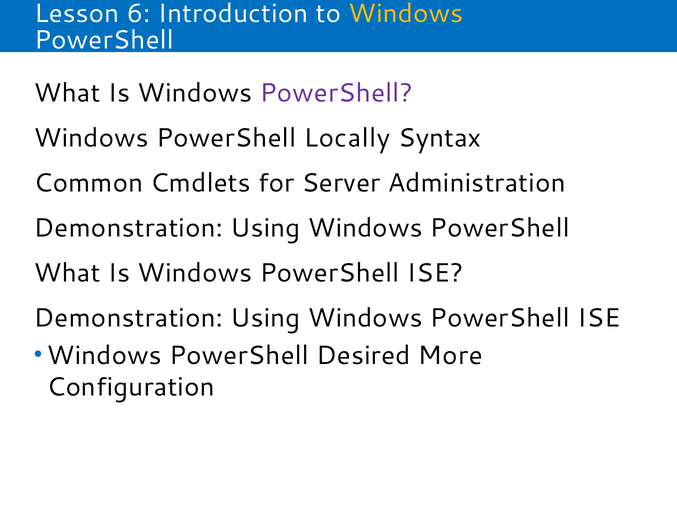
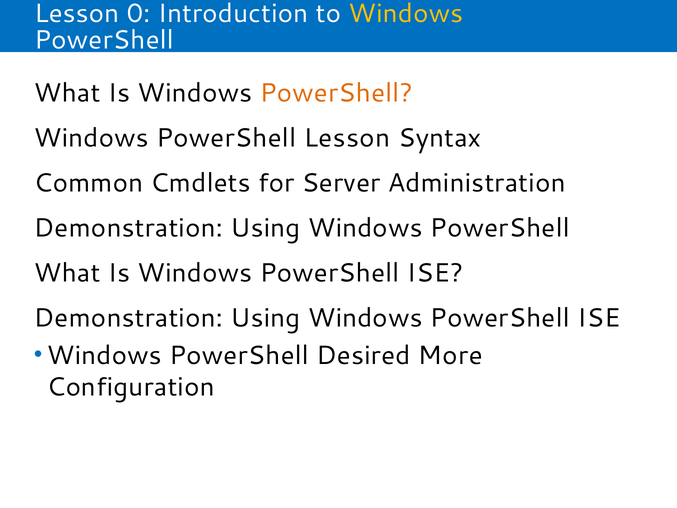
6: 6 -> 0
PowerShell at (336, 93) colour: purple -> orange
PowerShell Locally: Locally -> Lesson
